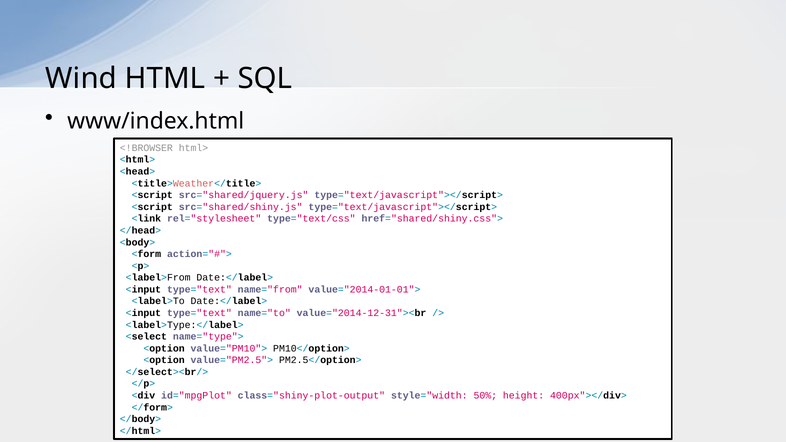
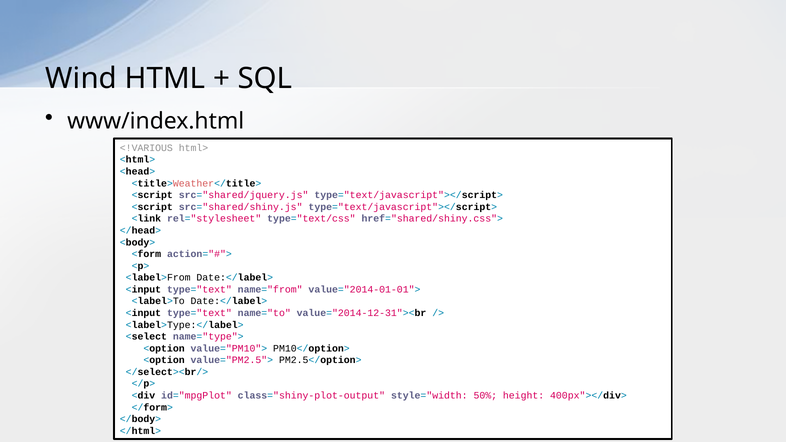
<!BROWSER: <!BROWSER -> <!VARIOUS
